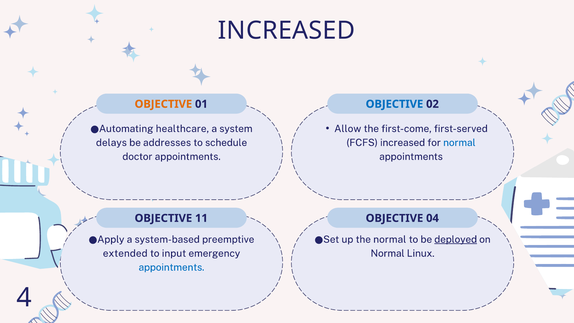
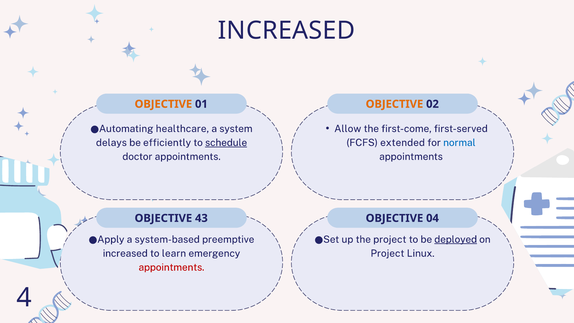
OBJECTIVE at (394, 104) colour: blue -> orange
addresses: addresses -> efficiently
schedule underline: none -> present
FCFS increased: increased -> extended
11: 11 -> 43
the normal: normal -> project
extended at (125, 253): extended -> increased
input: input -> learn
Normal at (388, 253): Normal -> Project
appointments at (171, 267) colour: blue -> red
